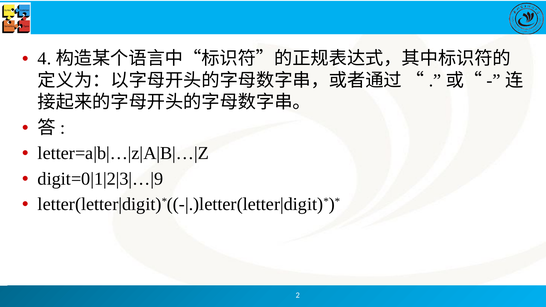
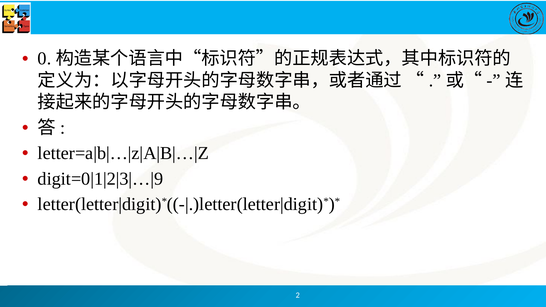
4: 4 -> 0
